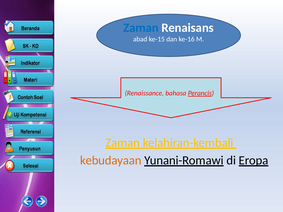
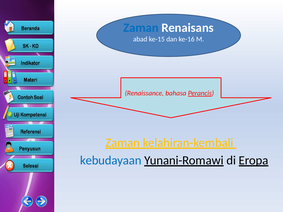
kebudayaan colour: orange -> blue
